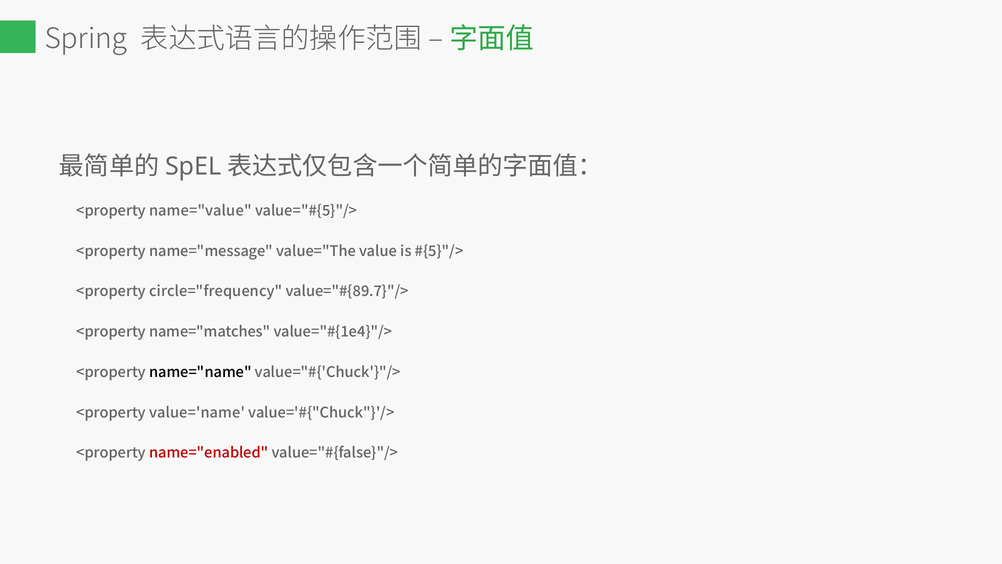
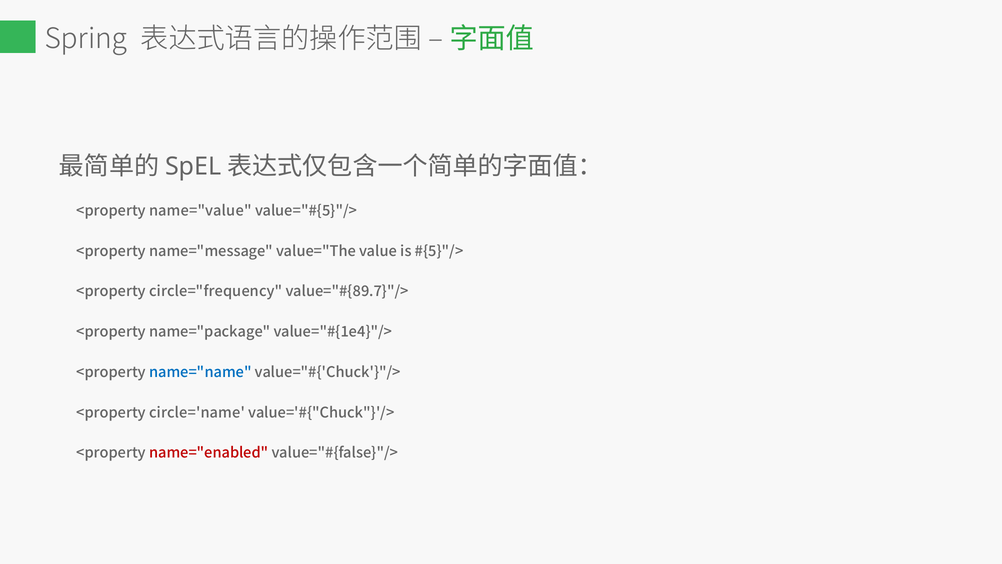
name="matches: name="matches -> name="package
name="name colour: black -> blue
value='name: value='name -> circle='name
